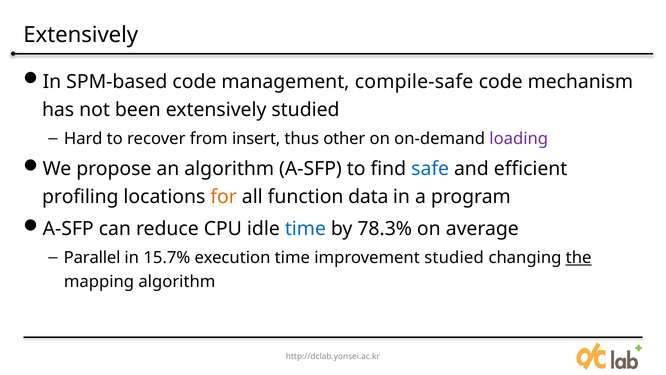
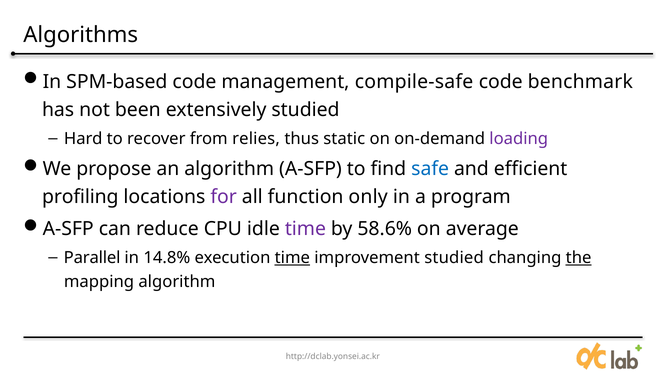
Extensively at (81, 35): Extensively -> Algorithms
mechanism: mechanism -> benchmark
insert: insert -> relies
other: other -> static
for colour: orange -> purple
data: data -> only
time at (305, 229) colour: blue -> purple
78.3%: 78.3% -> 58.6%
15.7%: 15.7% -> 14.8%
time at (292, 257) underline: none -> present
